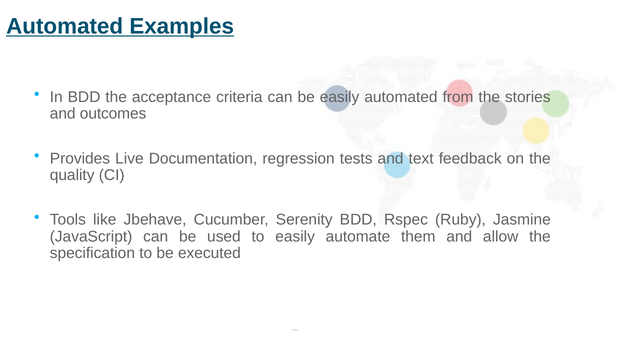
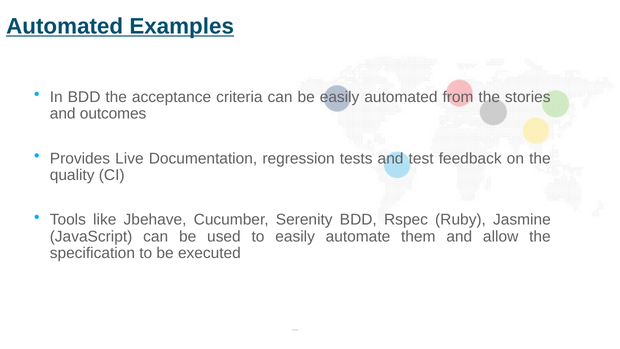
text: text -> test
